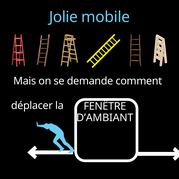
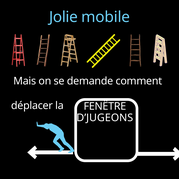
D’AMBIANT: D’AMBIANT -> D’JUGEONS
